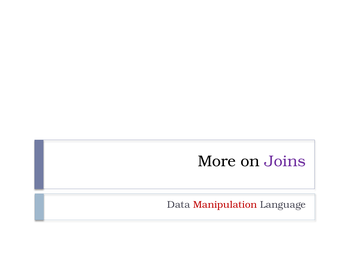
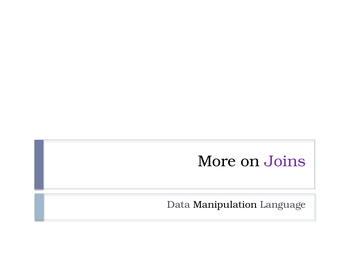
Manipulation colour: red -> black
